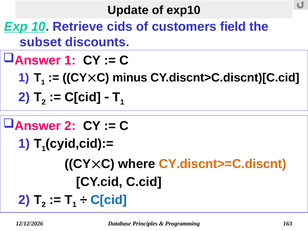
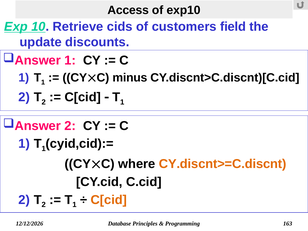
Update: Update -> Access
subset: subset -> update
C[cid at (109, 200) colour: blue -> orange
